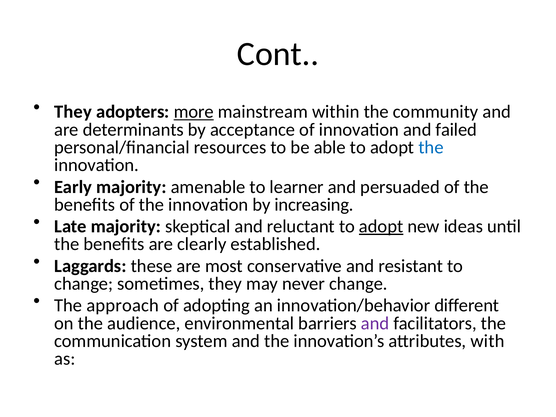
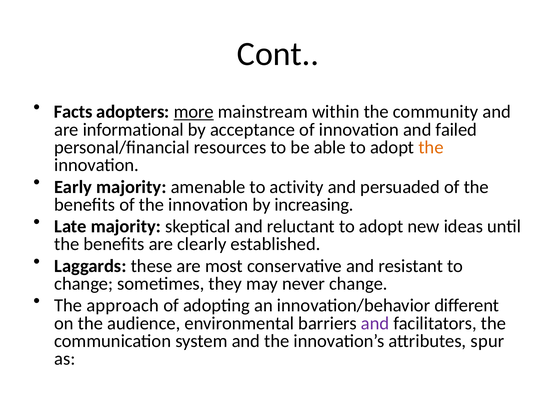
They at (73, 112): They -> Facts
determinants: determinants -> informational
the at (431, 147) colour: blue -> orange
learner: learner -> activity
adopt at (381, 226) underline: present -> none
with: with -> spur
